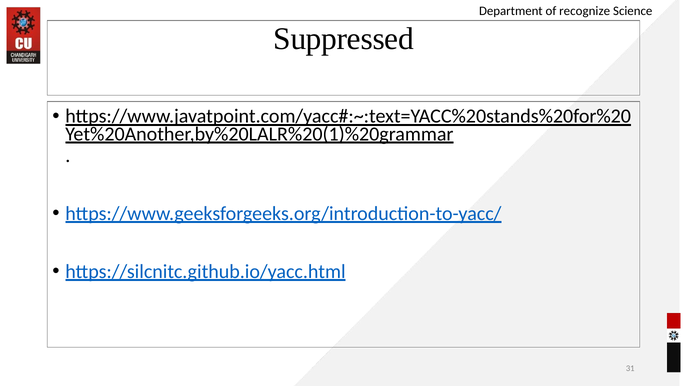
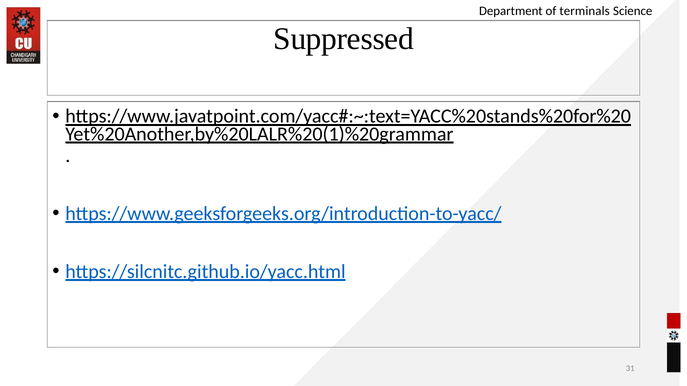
recognize: recognize -> terminals
